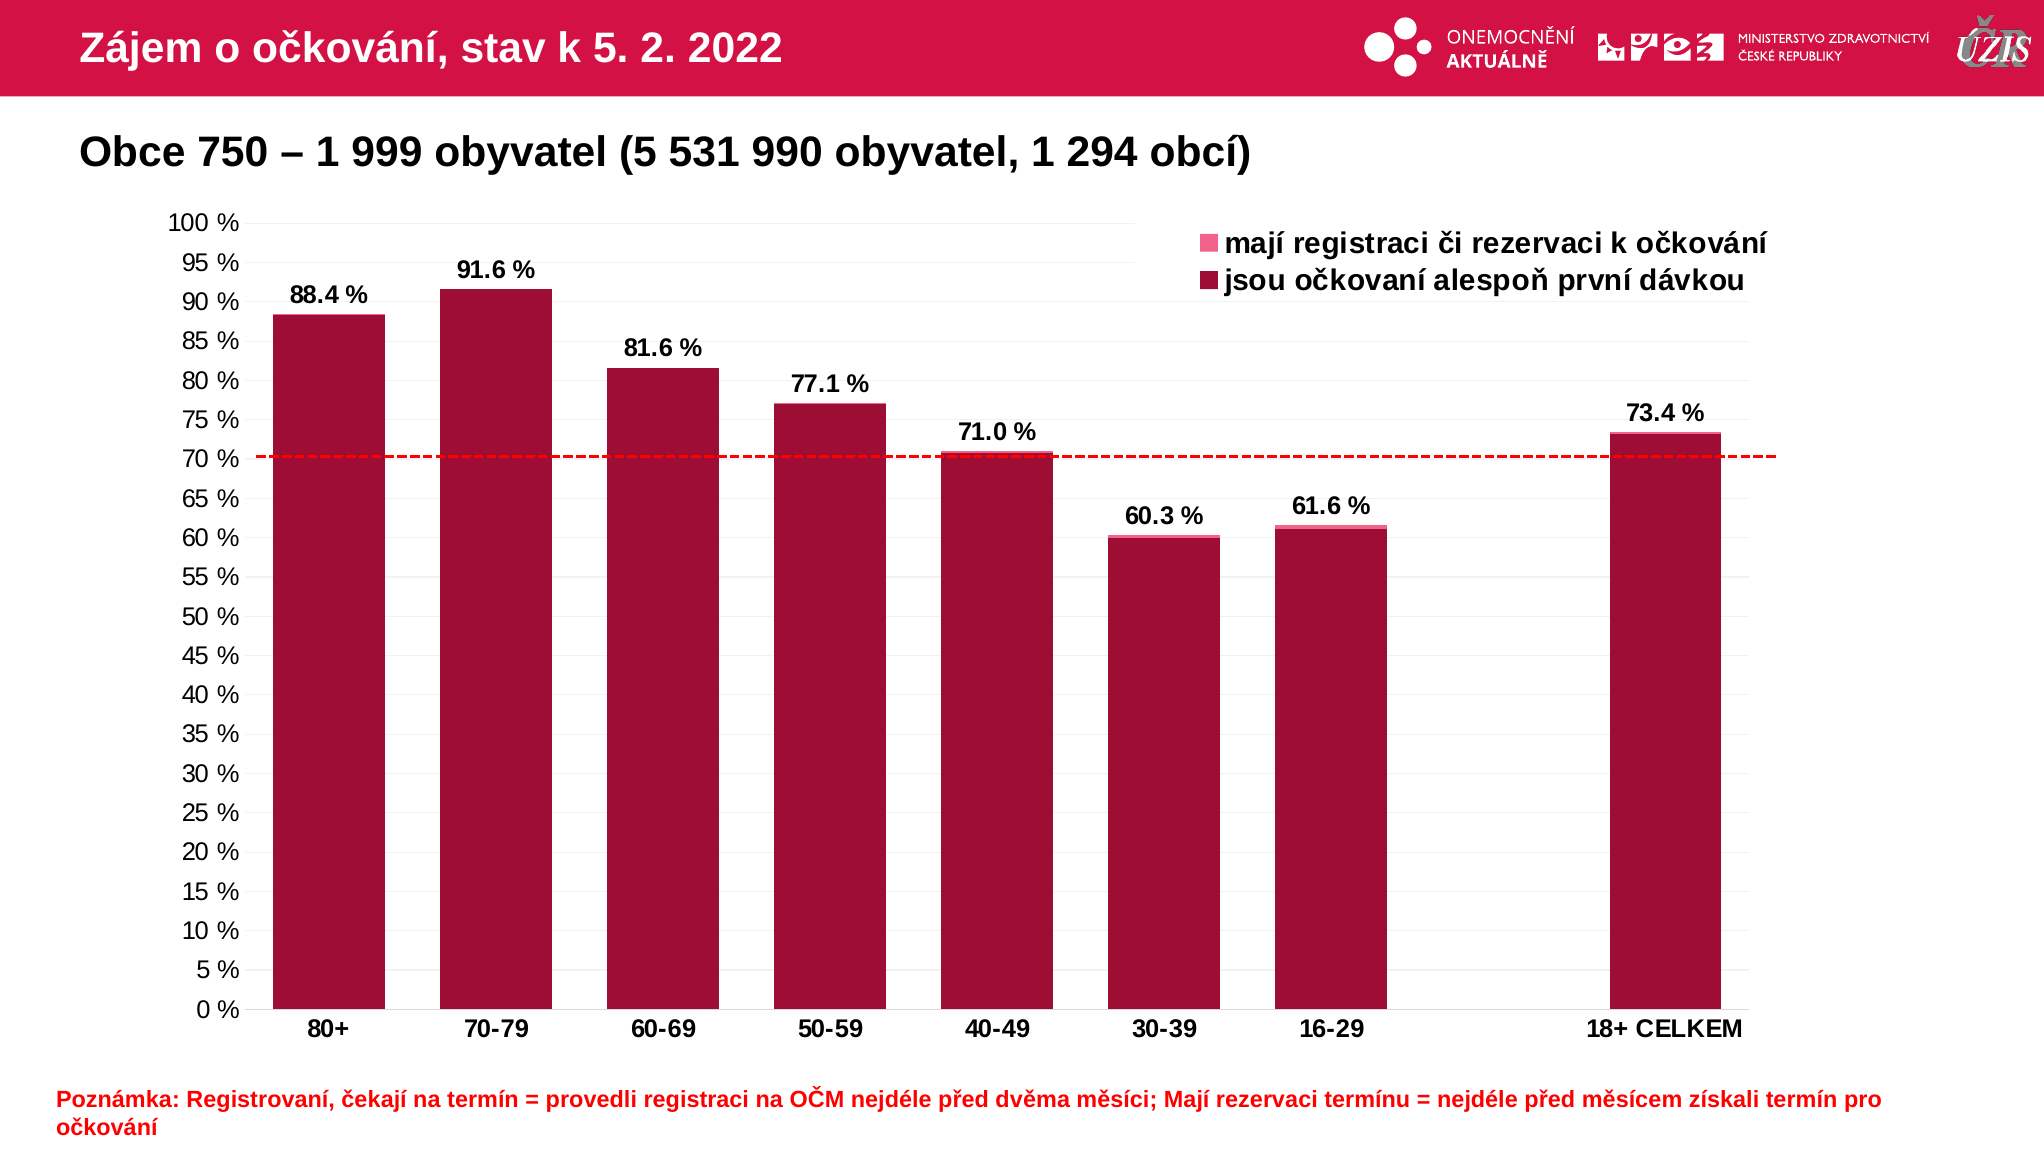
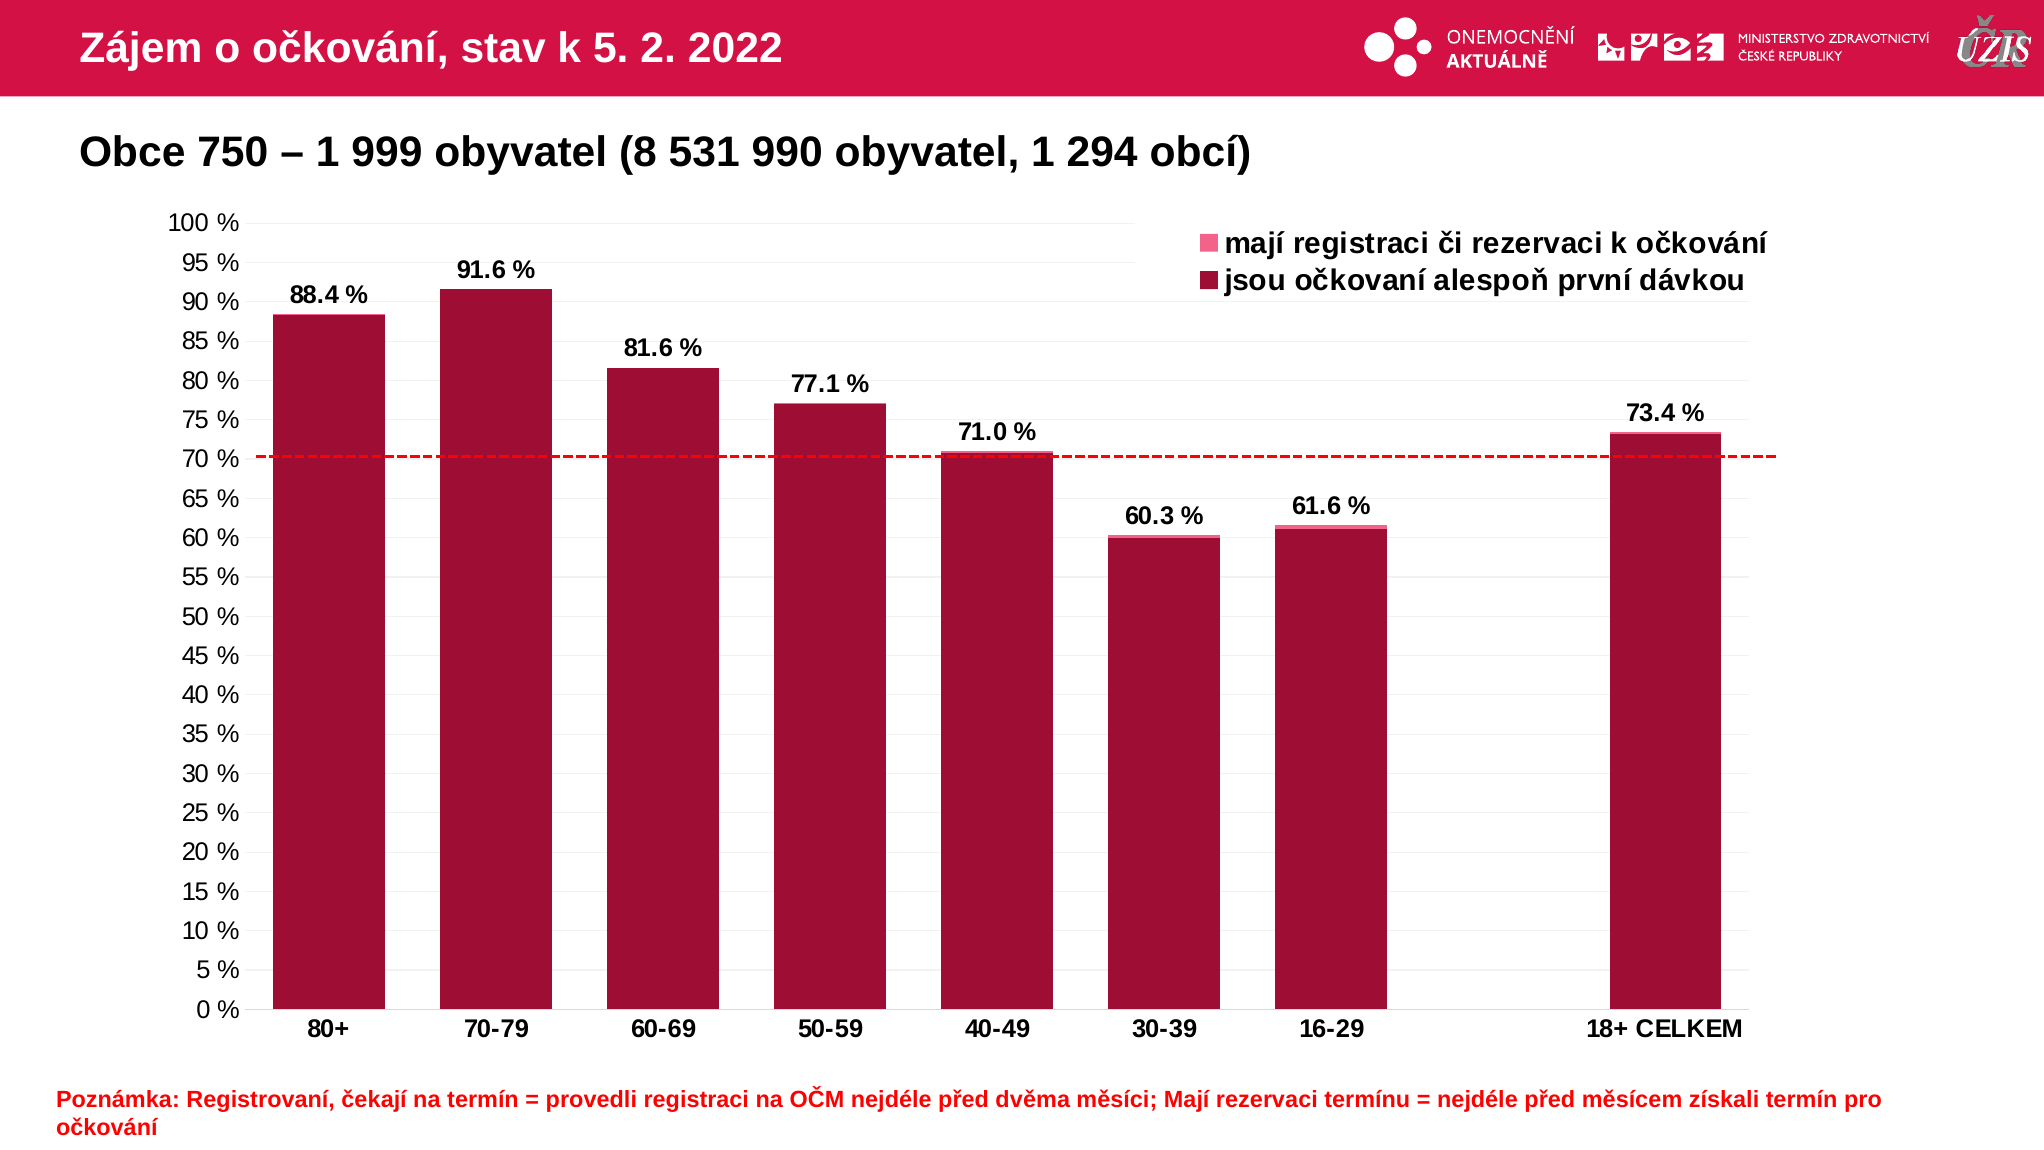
obyvatel 5: 5 -> 8
